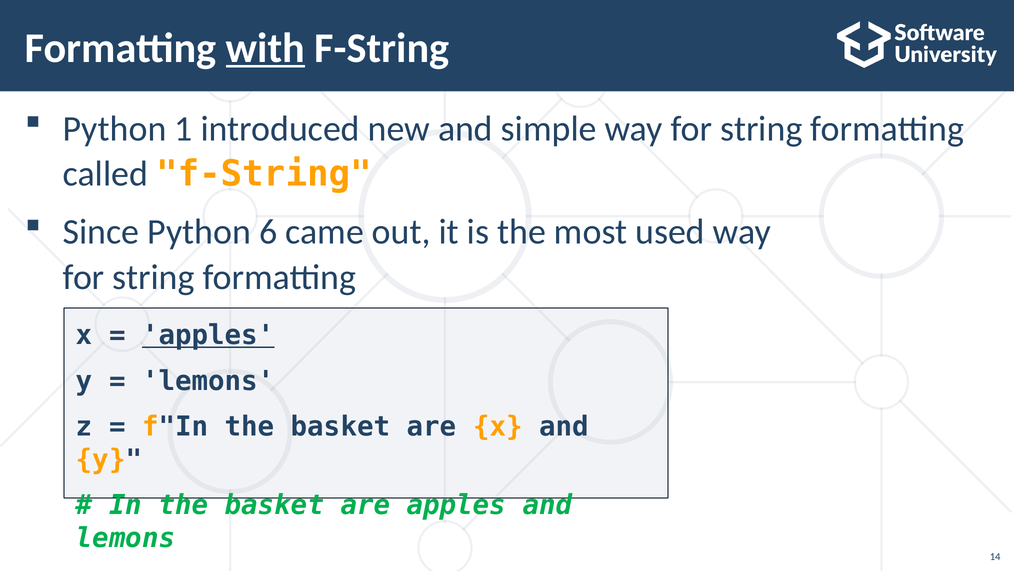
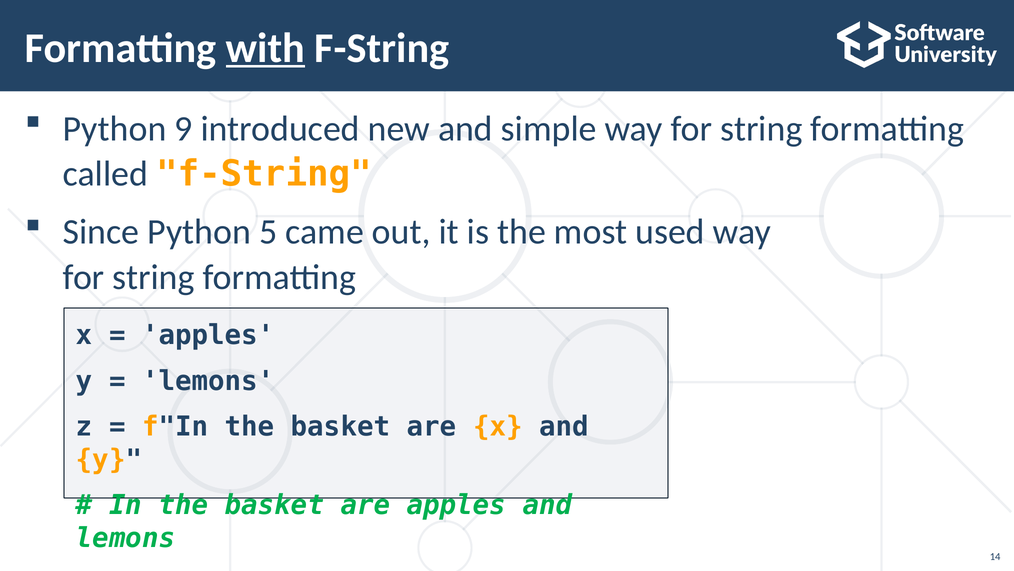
1: 1 -> 9
6: 6 -> 5
apples at (208, 335) underline: present -> none
